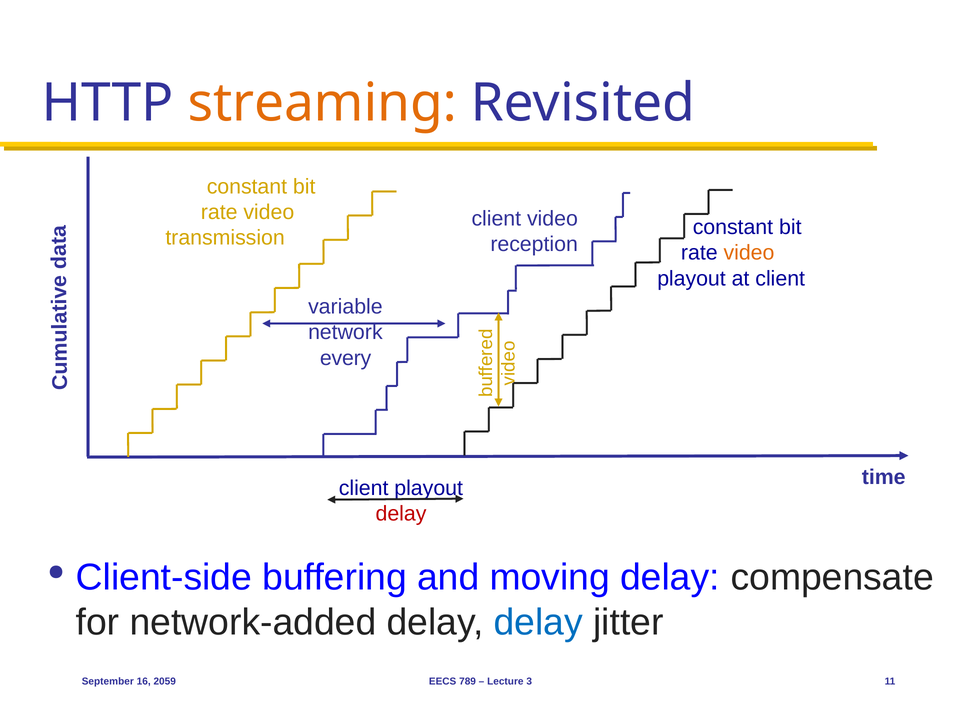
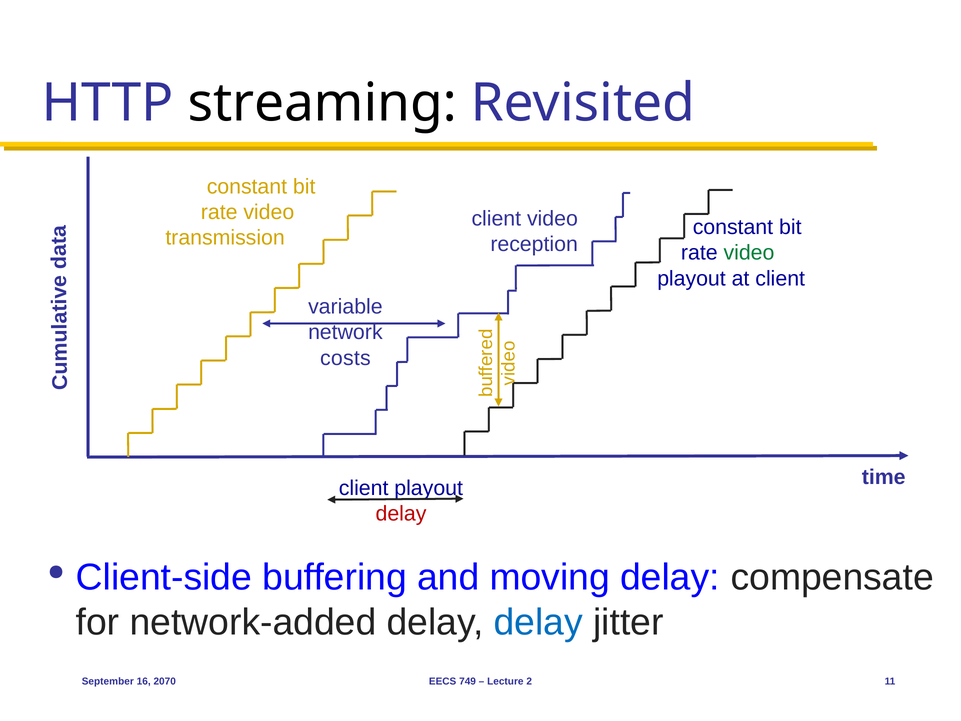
streaming colour: orange -> black
video at (749, 253) colour: orange -> green
every: every -> costs
2059: 2059 -> 2070
789: 789 -> 749
3: 3 -> 2
